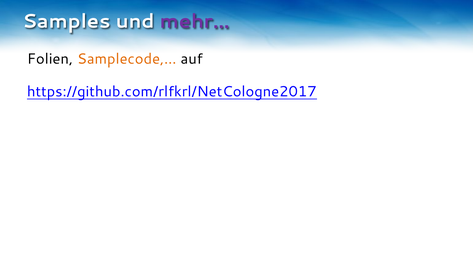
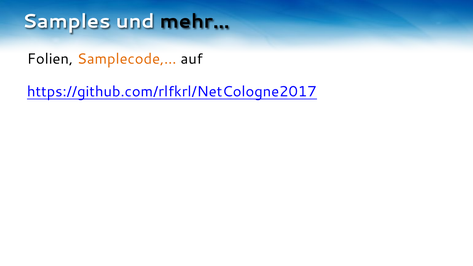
mehr… colour: purple -> black
